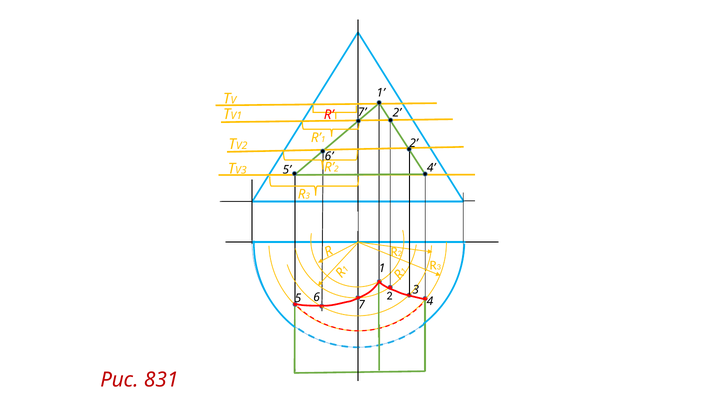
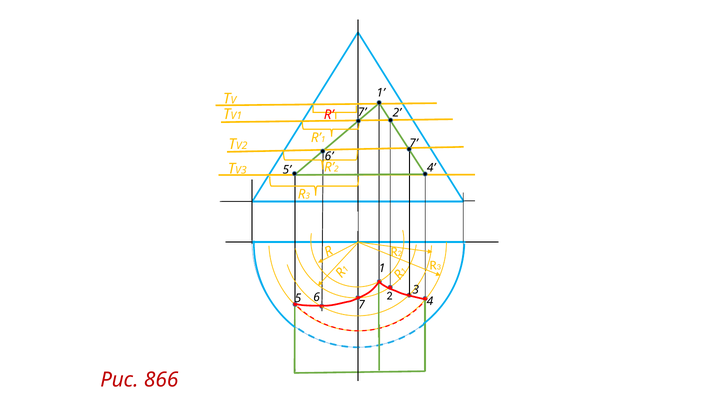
2 at (414, 143): 2 -> 7
831: 831 -> 866
